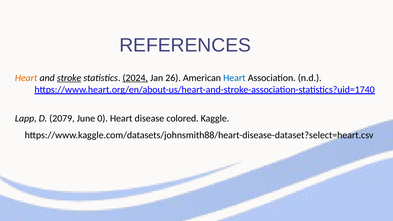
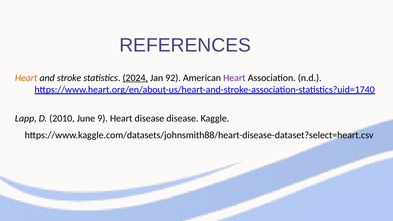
stroke underline: present -> none
26: 26 -> 92
Heart at (234, 78) colour: blue -> purple
2079: 2079 -> 2010
0: 0 -> 9
disease colored: colored -> disease
